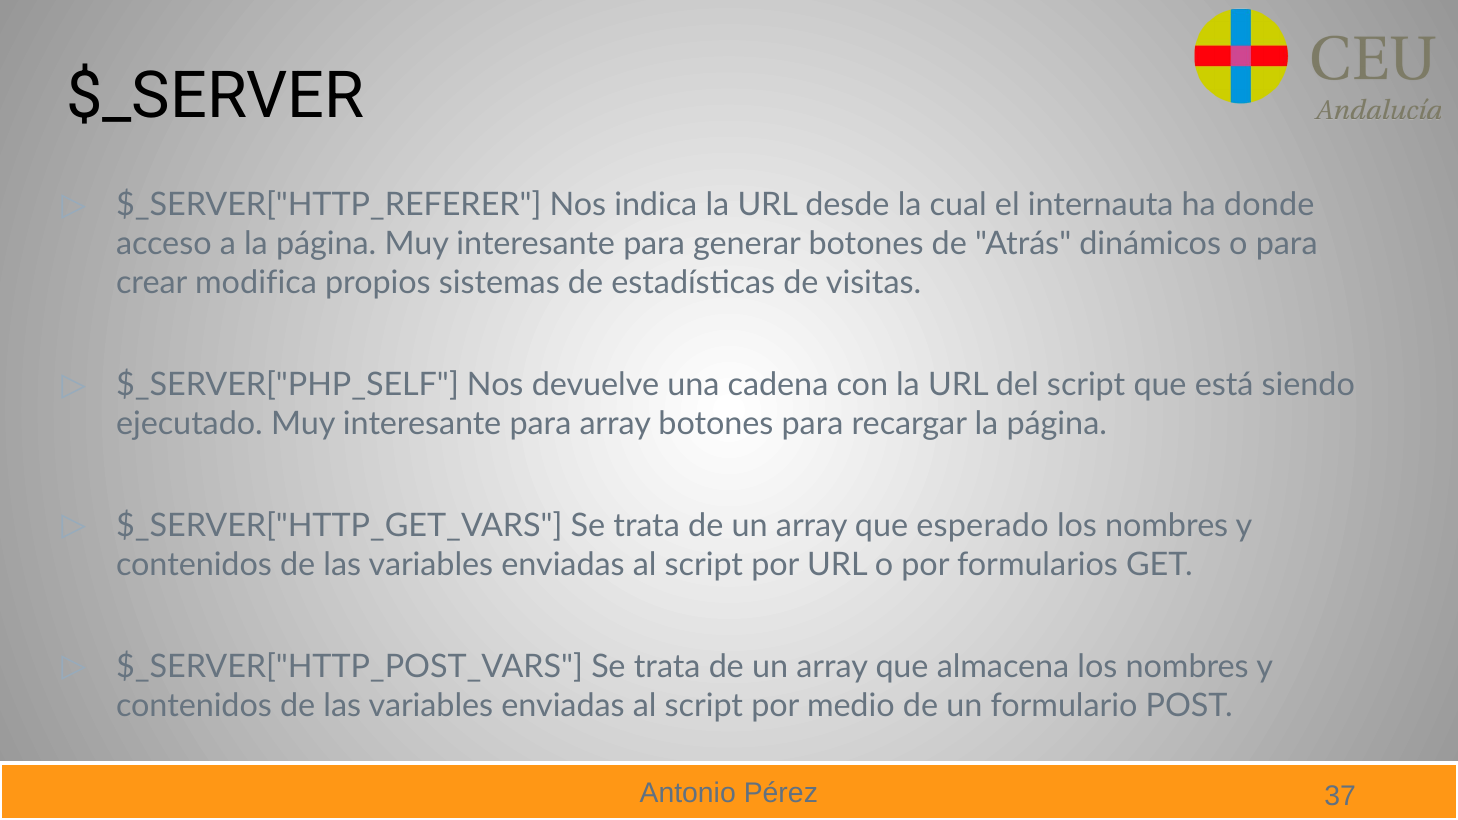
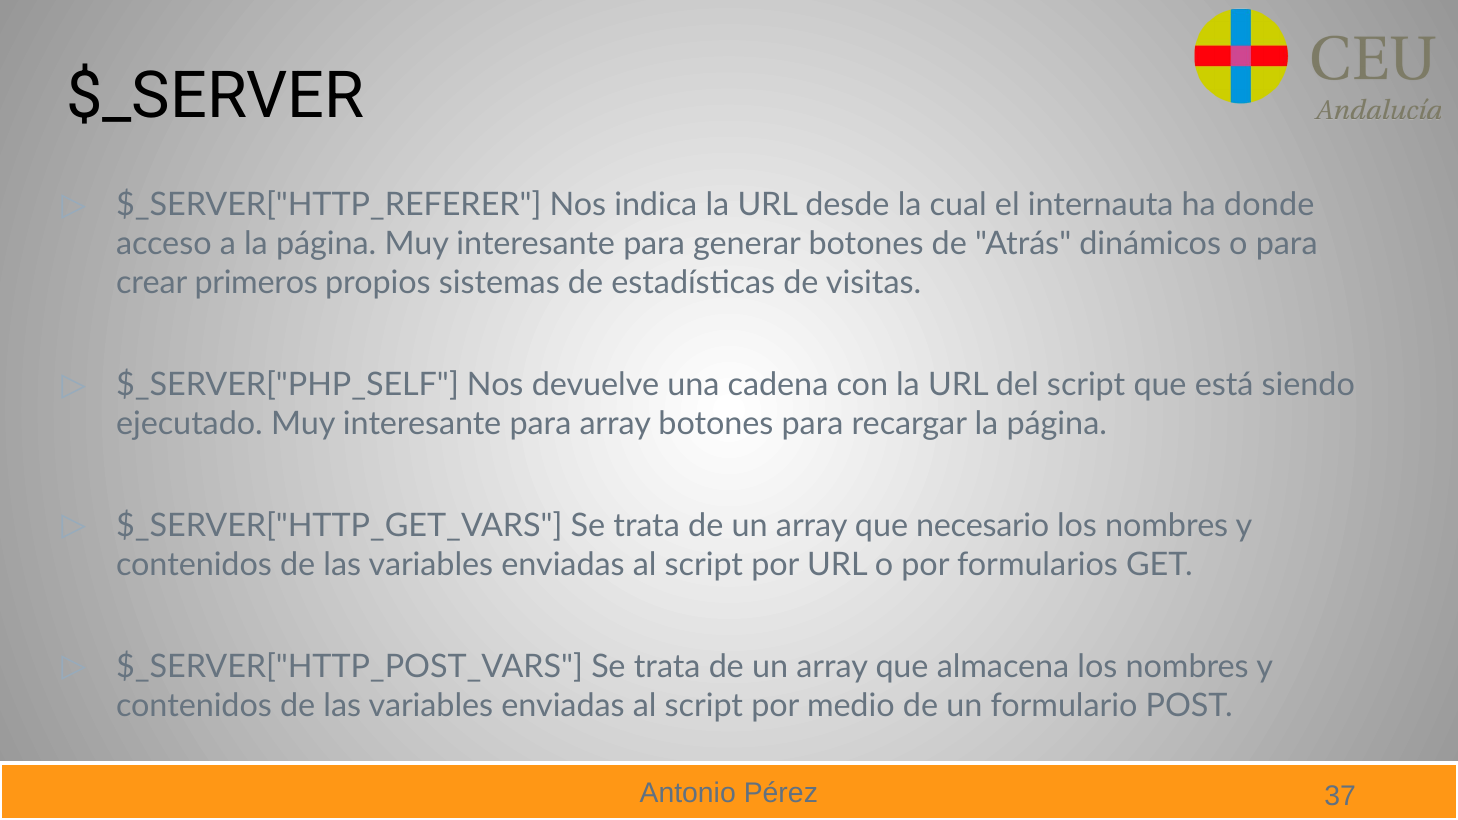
modifica: modifica -> primeros
esperado: esperado -> necesario
